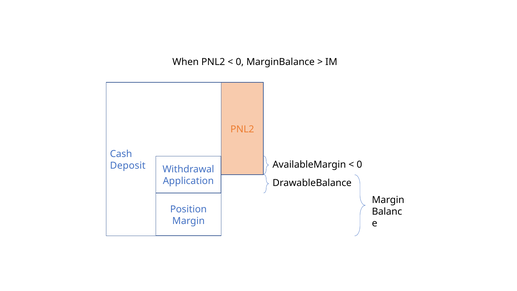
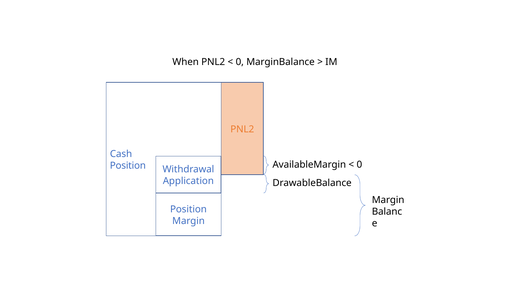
Deposit at (128, 165): Deposit -> Position
